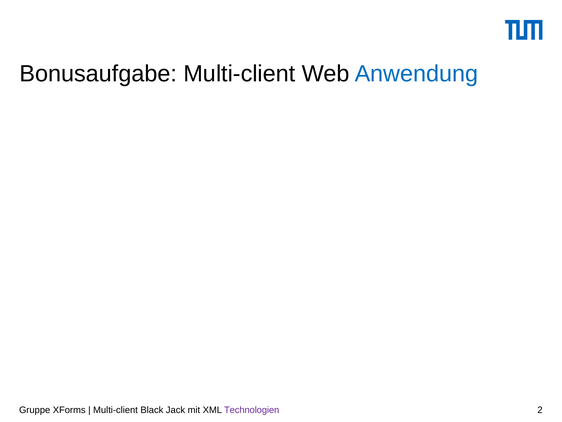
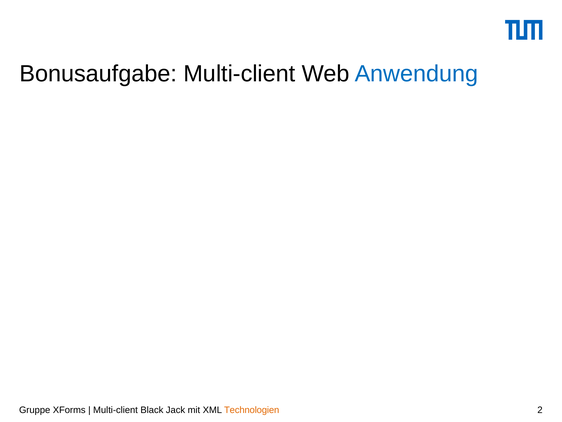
Technologien colour: purple -> orange
